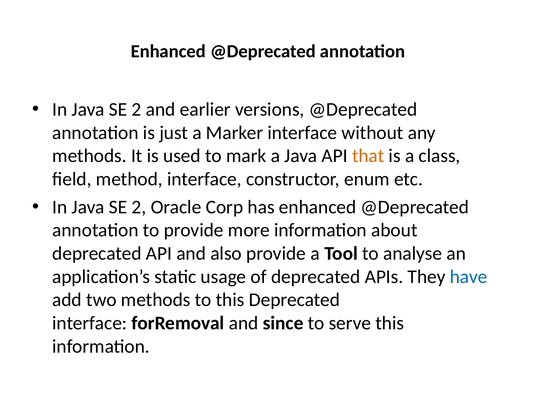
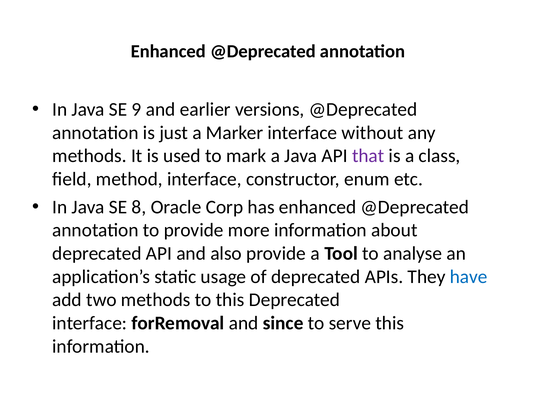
2 at (137, 109): 2 -> 9
that colour: orange -> purple
2 at (139, 207): 2 -> 8
